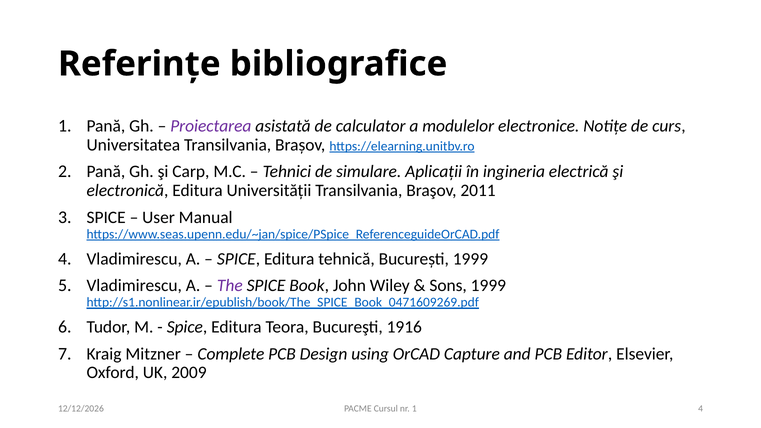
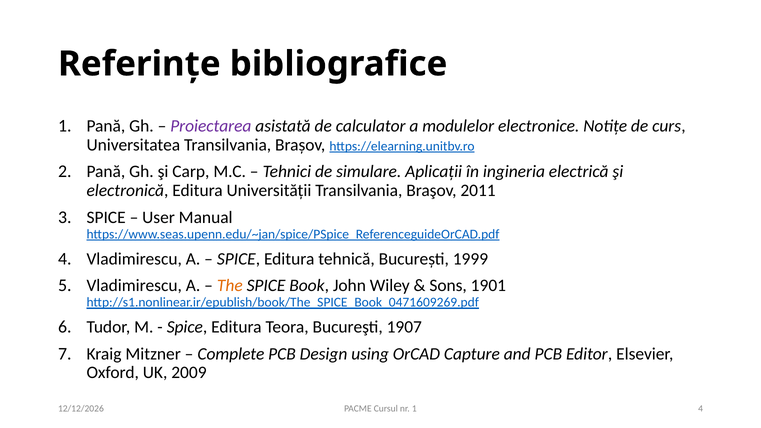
The colour: purple -> orange
Sons 1999: 1999 -> 1901
1916: 1916 -> 1907
